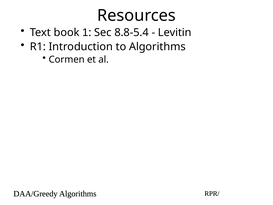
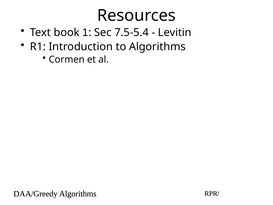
8.8-5.4: 8.8-5.4 -> 7.5-5.4
